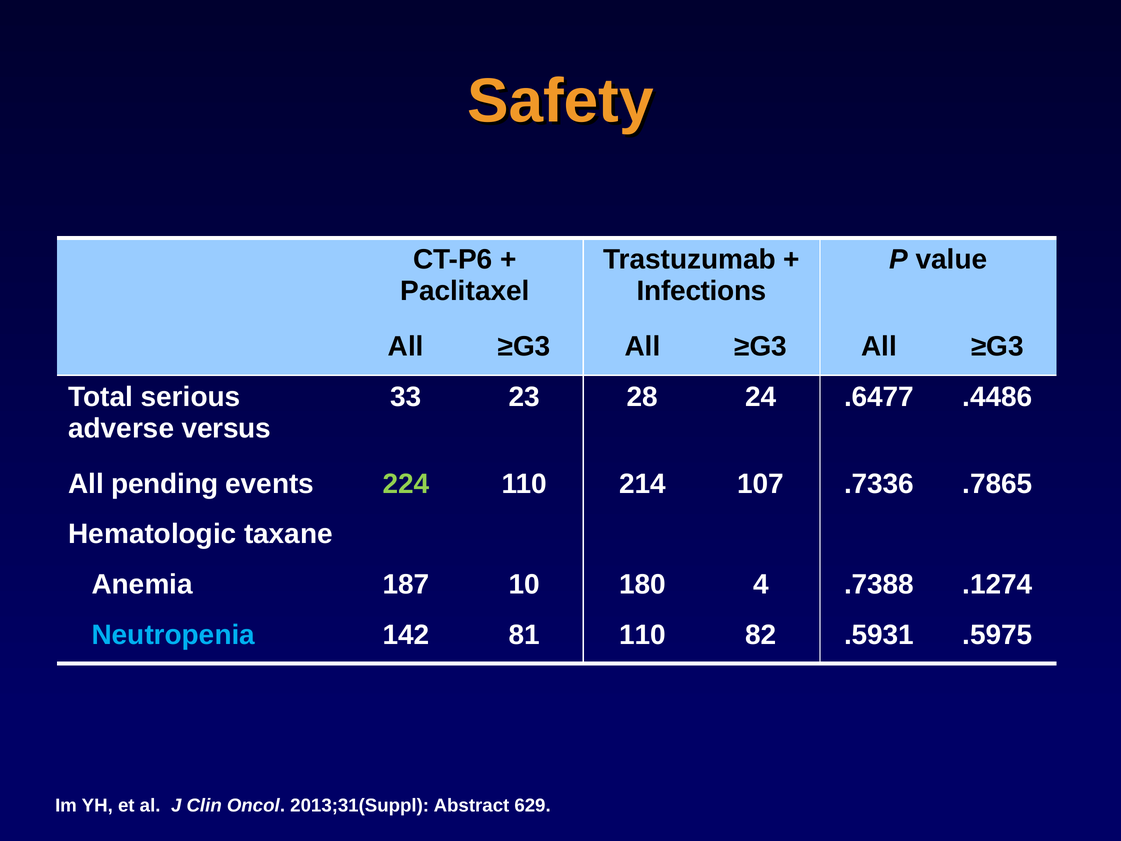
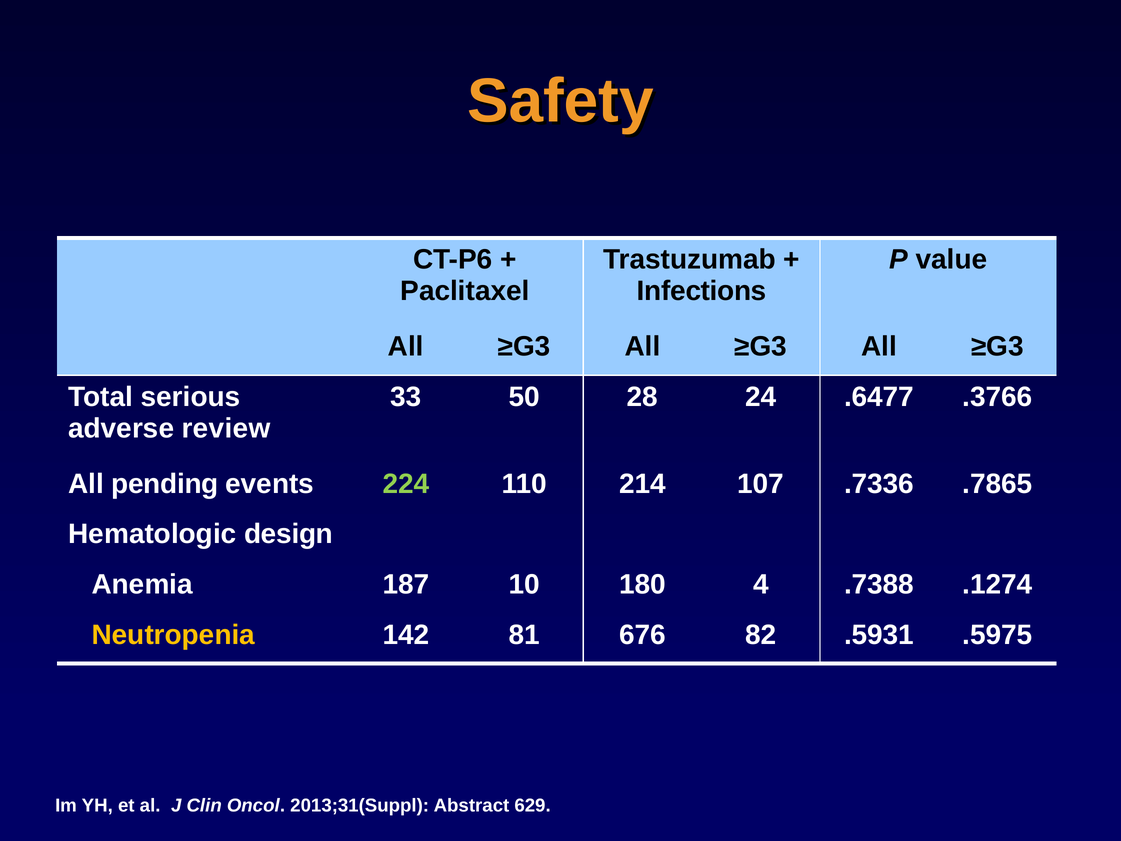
23: 23 -> 50
.4486: .4486 -> .3766
versus: versus -> review
taxane: taxane -> design
Neutropenia colour: light blue -> yellow
81 110: 110 -> 676
